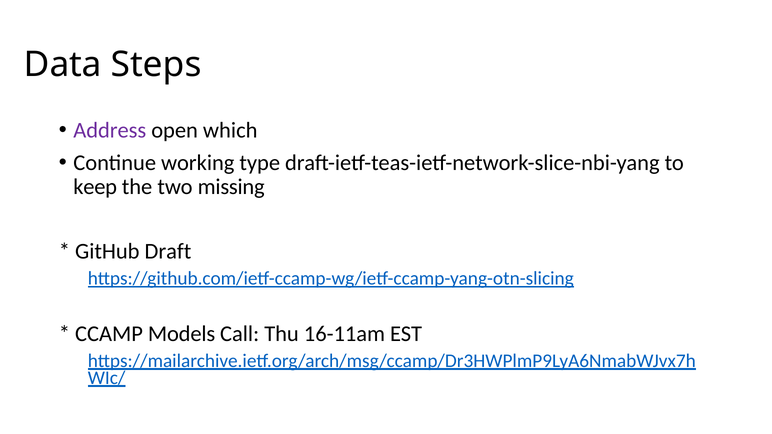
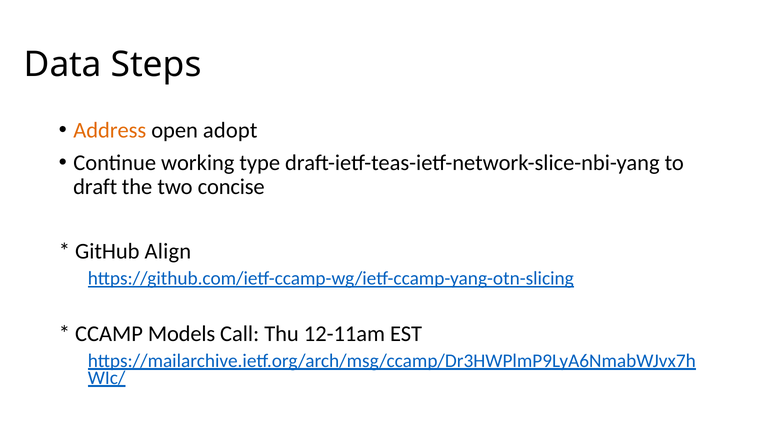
Address colour: purple -> orange
which: which -> adopt
keep: keep -> draft
missing: missing -> concise
Draft: Draft -> Align
16-11am: 16-11am -> 12-11am
